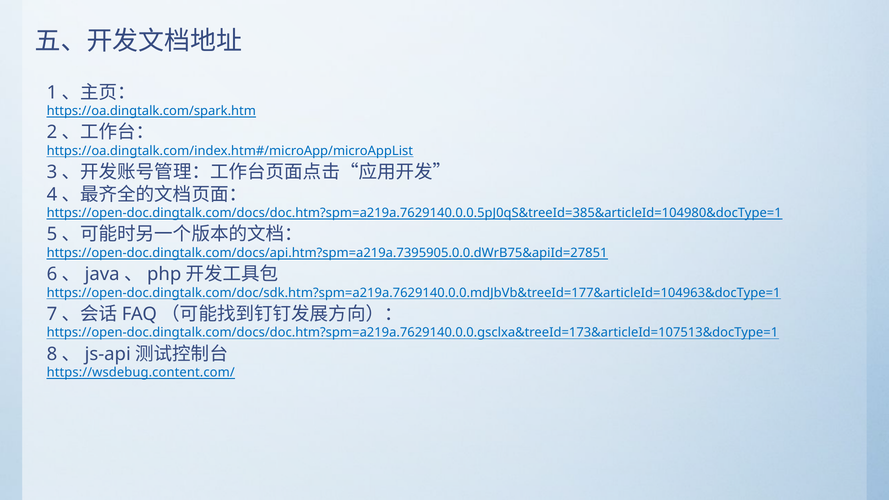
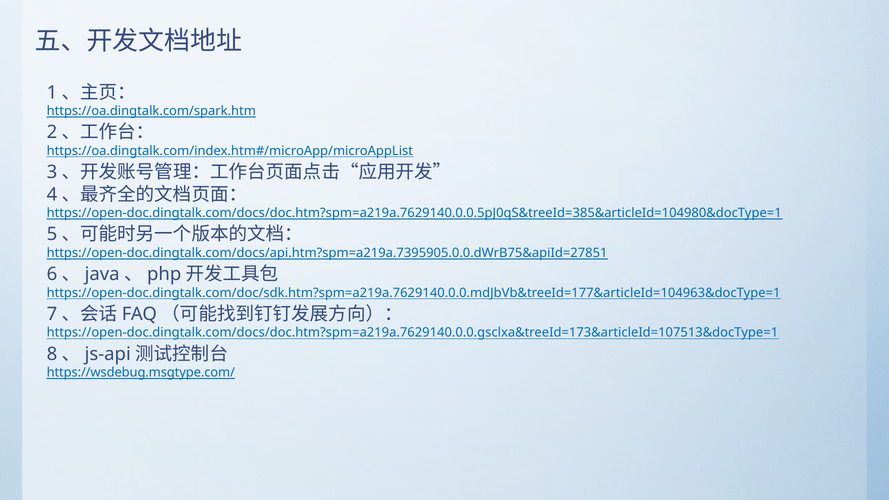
https://wsdebug.content.com/: https://wsdebug.content.com/ -> https://wsdebug.msgtype.com/
